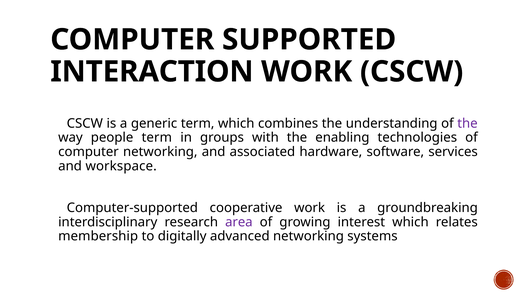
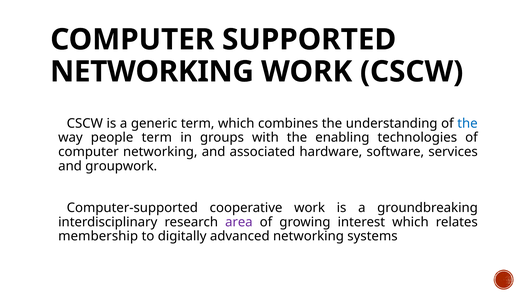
INTERACTION at (152, 72): INTERACTION -> NETWORKING
the at (467, 123) colour: purple -> blue
workspace: workspace -> groupwork
